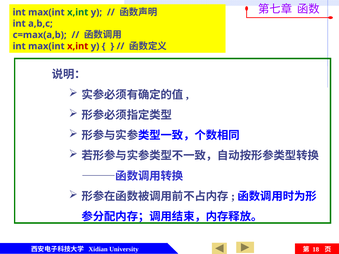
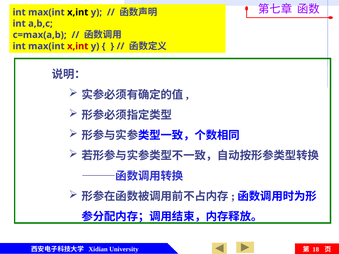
x,int at (78, 12) colour: green -> black
